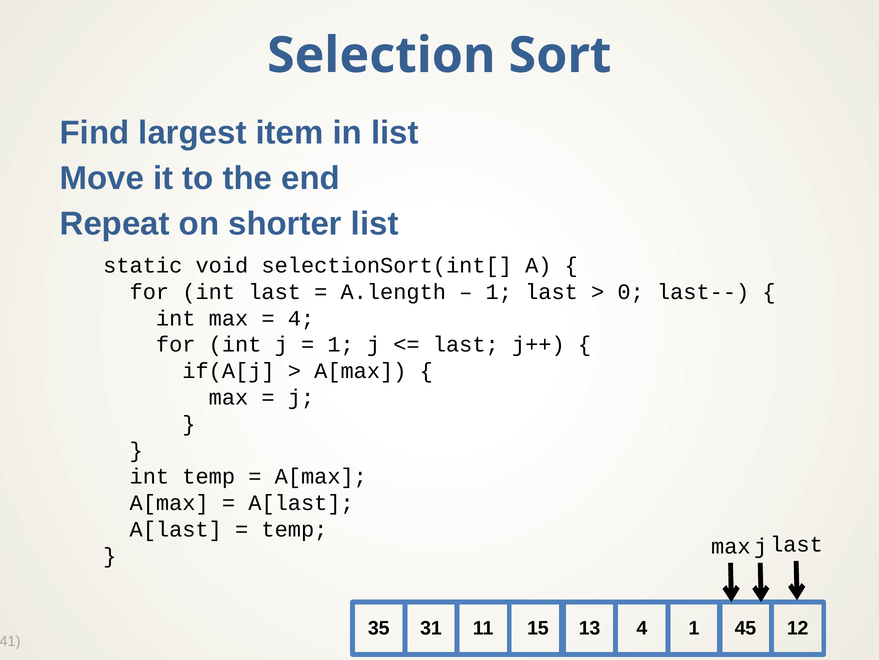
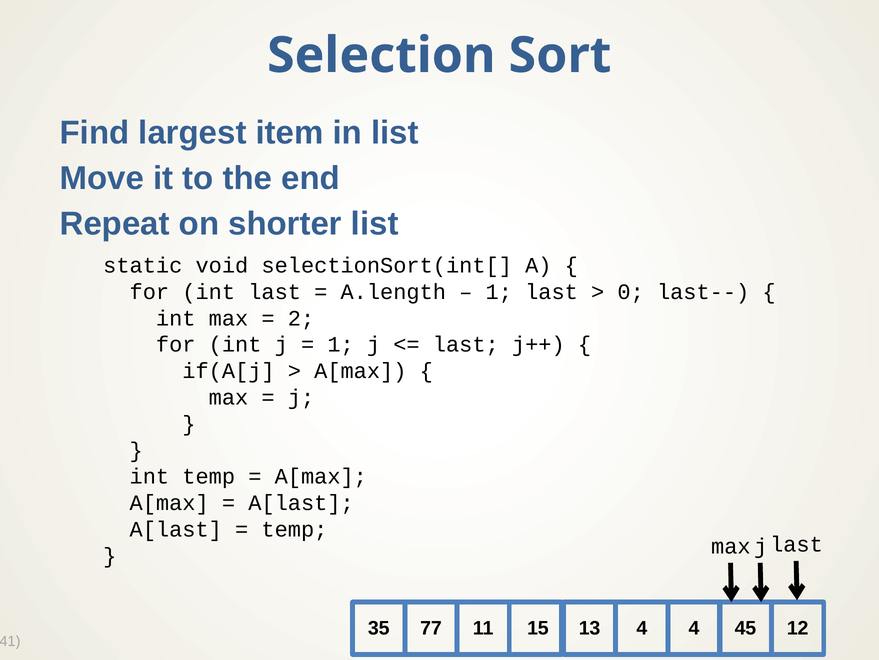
4 at (301, 318): 4 -> 2
31: 31 -> 77
4 1: 1 -> 4
